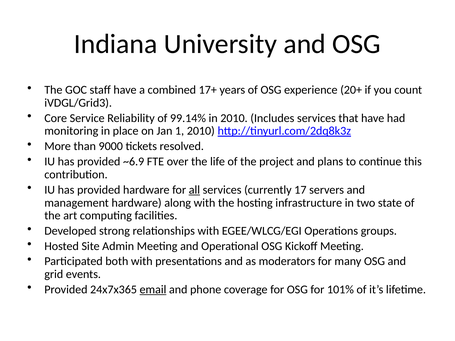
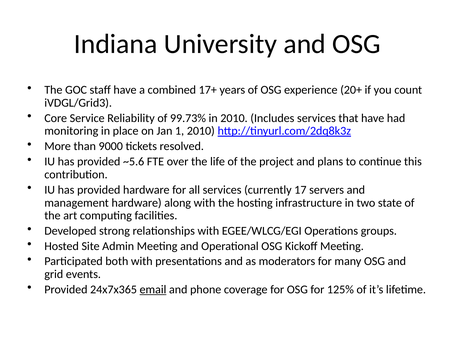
99.14%: 99.14% -> 99.73%
~6.9: ~6.9 -> ~5.6
all underline: present -> none
101%: 101% -> 125%
